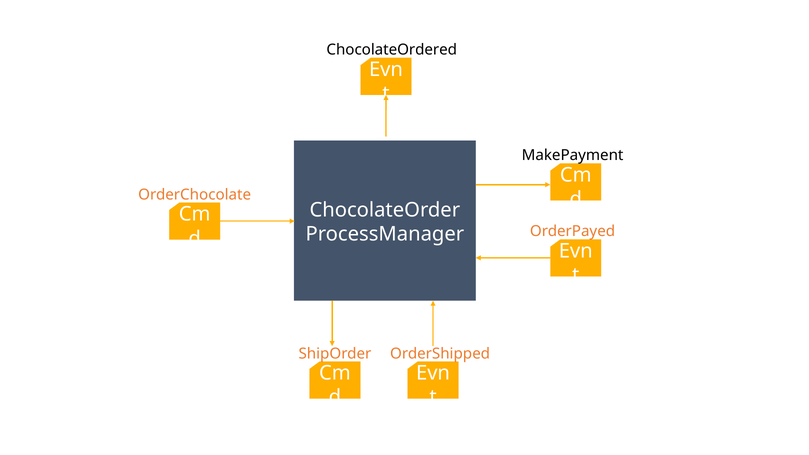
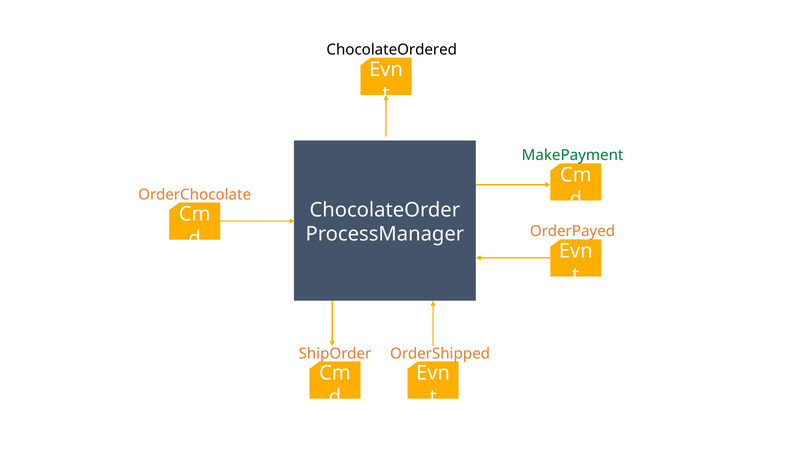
MakePayment colour: black -> green
